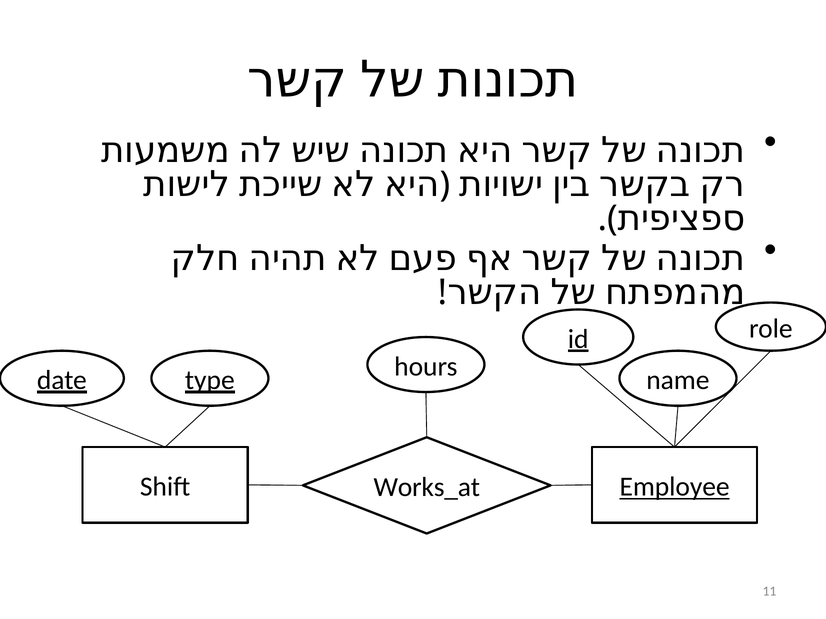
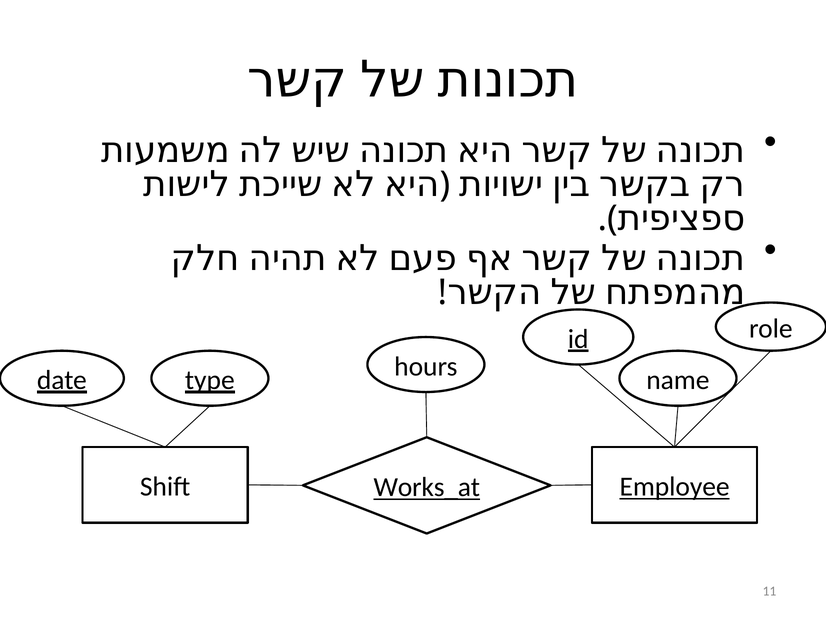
Works_at underline: none -> present
